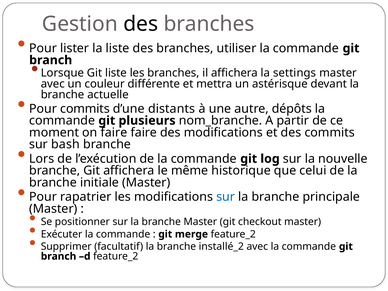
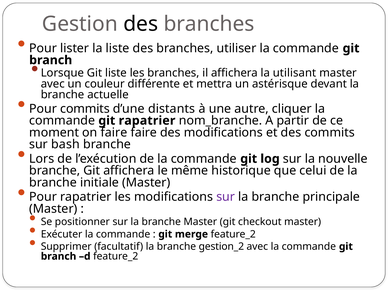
settings: settings -> utilisant
dépôts: dépôts -> cliquer
git plusieurs: plusieurs -> rapatrier
sur at (226, 197) colour: blue -> purple
installé_2: installé_2 -> gestion_2
